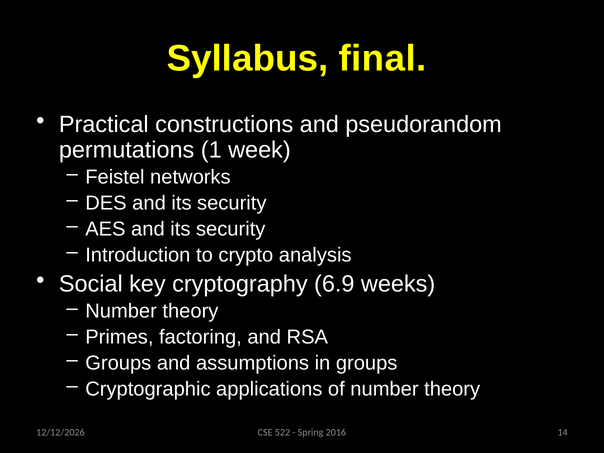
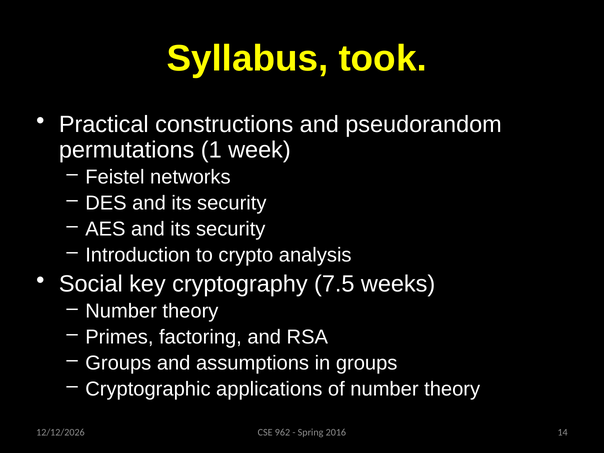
final: final -> took
6.9: 6.9 -> 7.5
522: 522 -> 962
